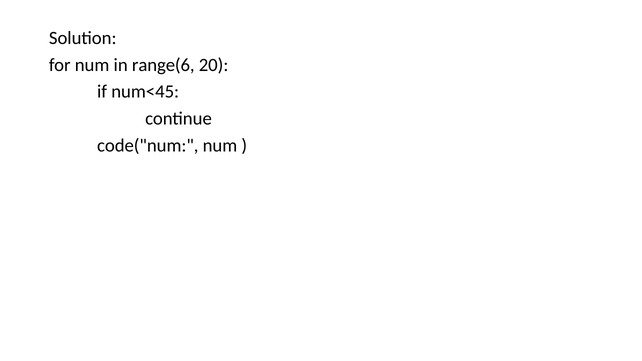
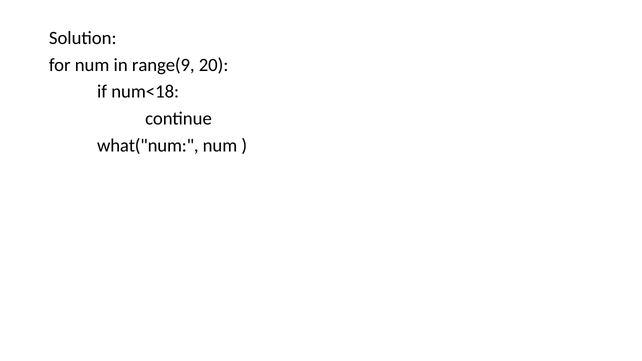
range(6: range(6 -> range(9
num<45: num<45 -> num<18
code("num: code("num -> what("num
